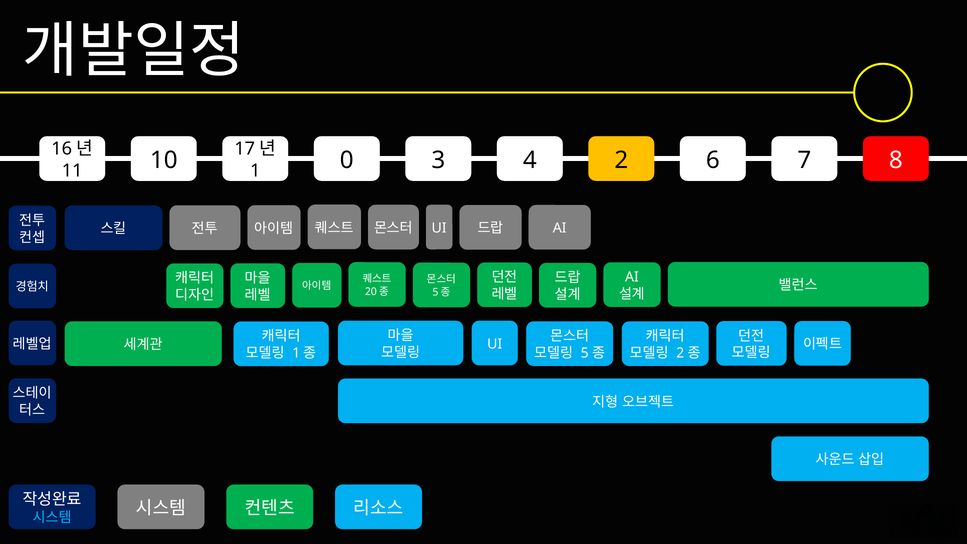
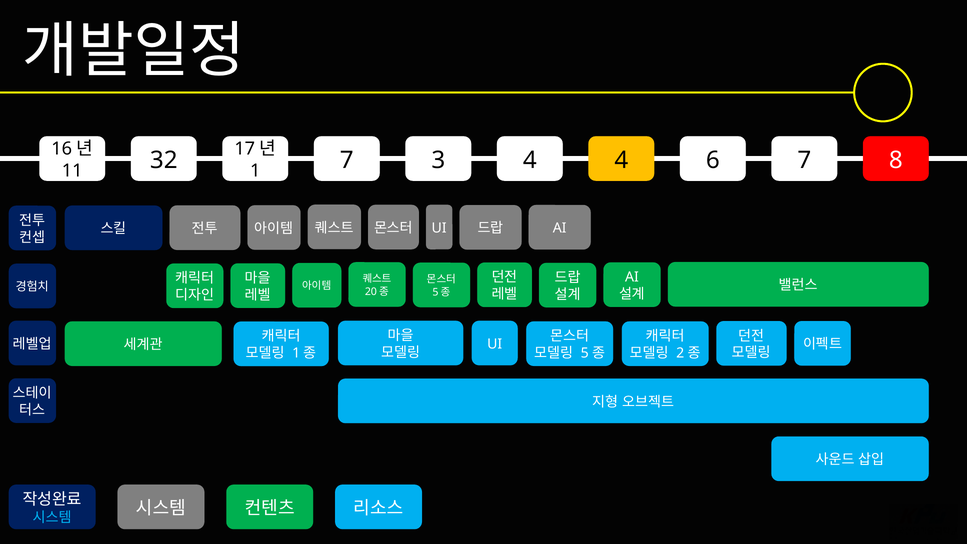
10: 10 -> 32
1 0: 0 -> 7
4 2: 2 -> 4
